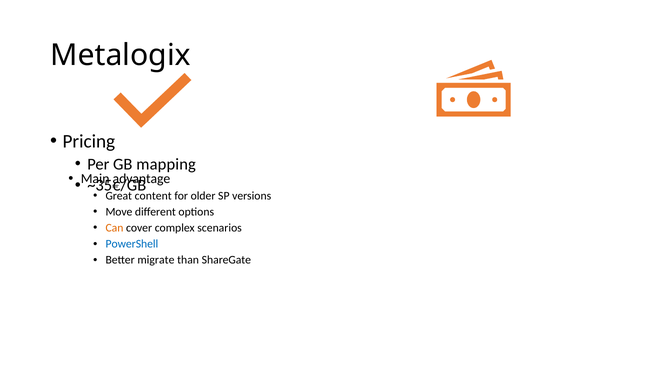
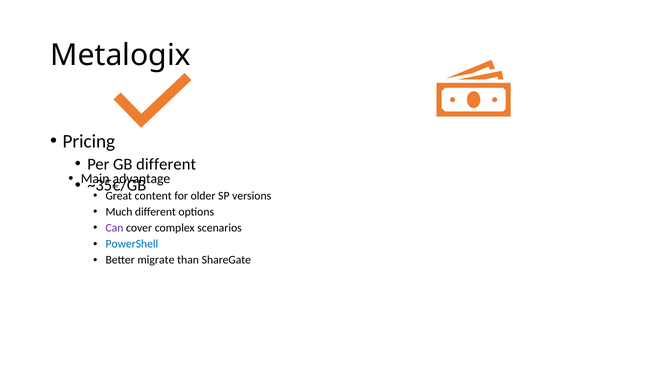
GB mapping: mapping -> different
Move: Move -> Much
Can colour: orange -> purple
